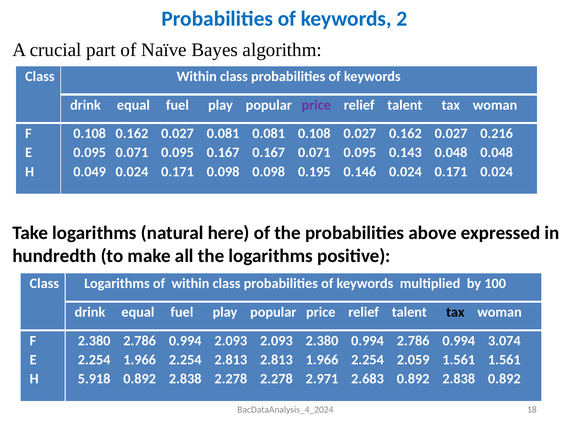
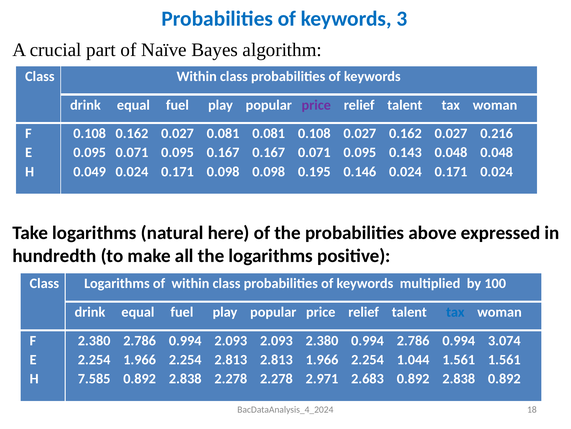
2: 2 -> 3
tax at (455, 312) colour: black -> blue
2.059: 2.059 -> 1.044
5.918: 5.918 -> 7.585
